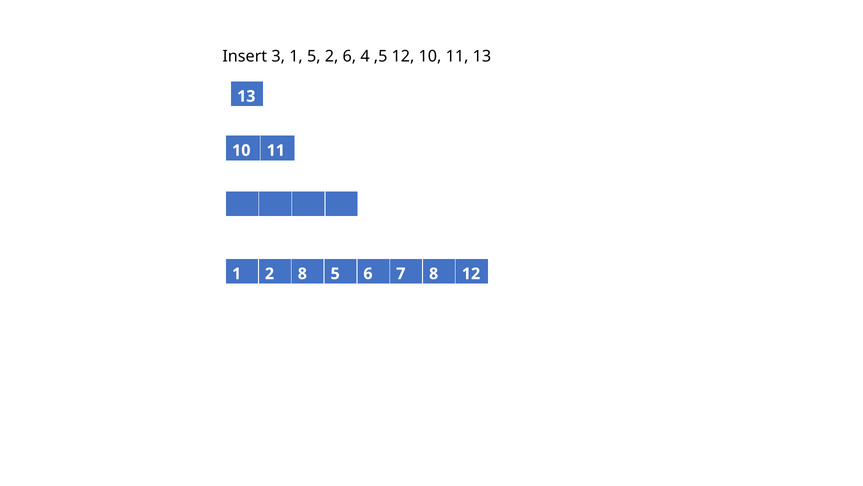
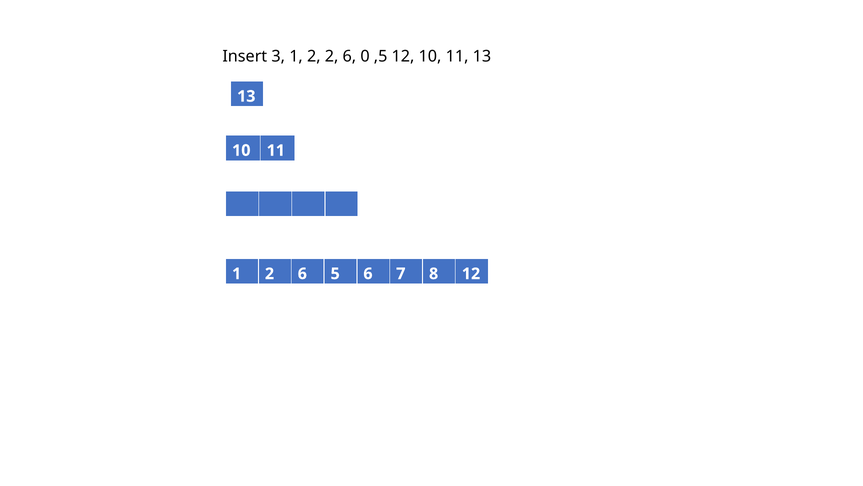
3 1 5: 5 -> 2
4: 4 -> 0
1 2 8: 8 -> 6
